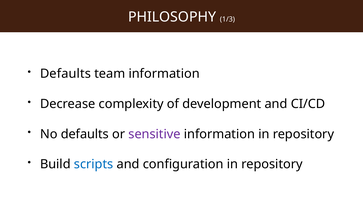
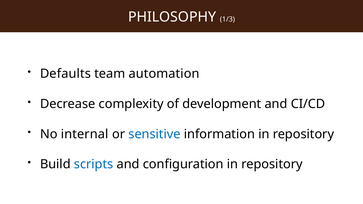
team information: information -> automation
No defaults: defaults -> internal
sensitive colour: purple -> blue
